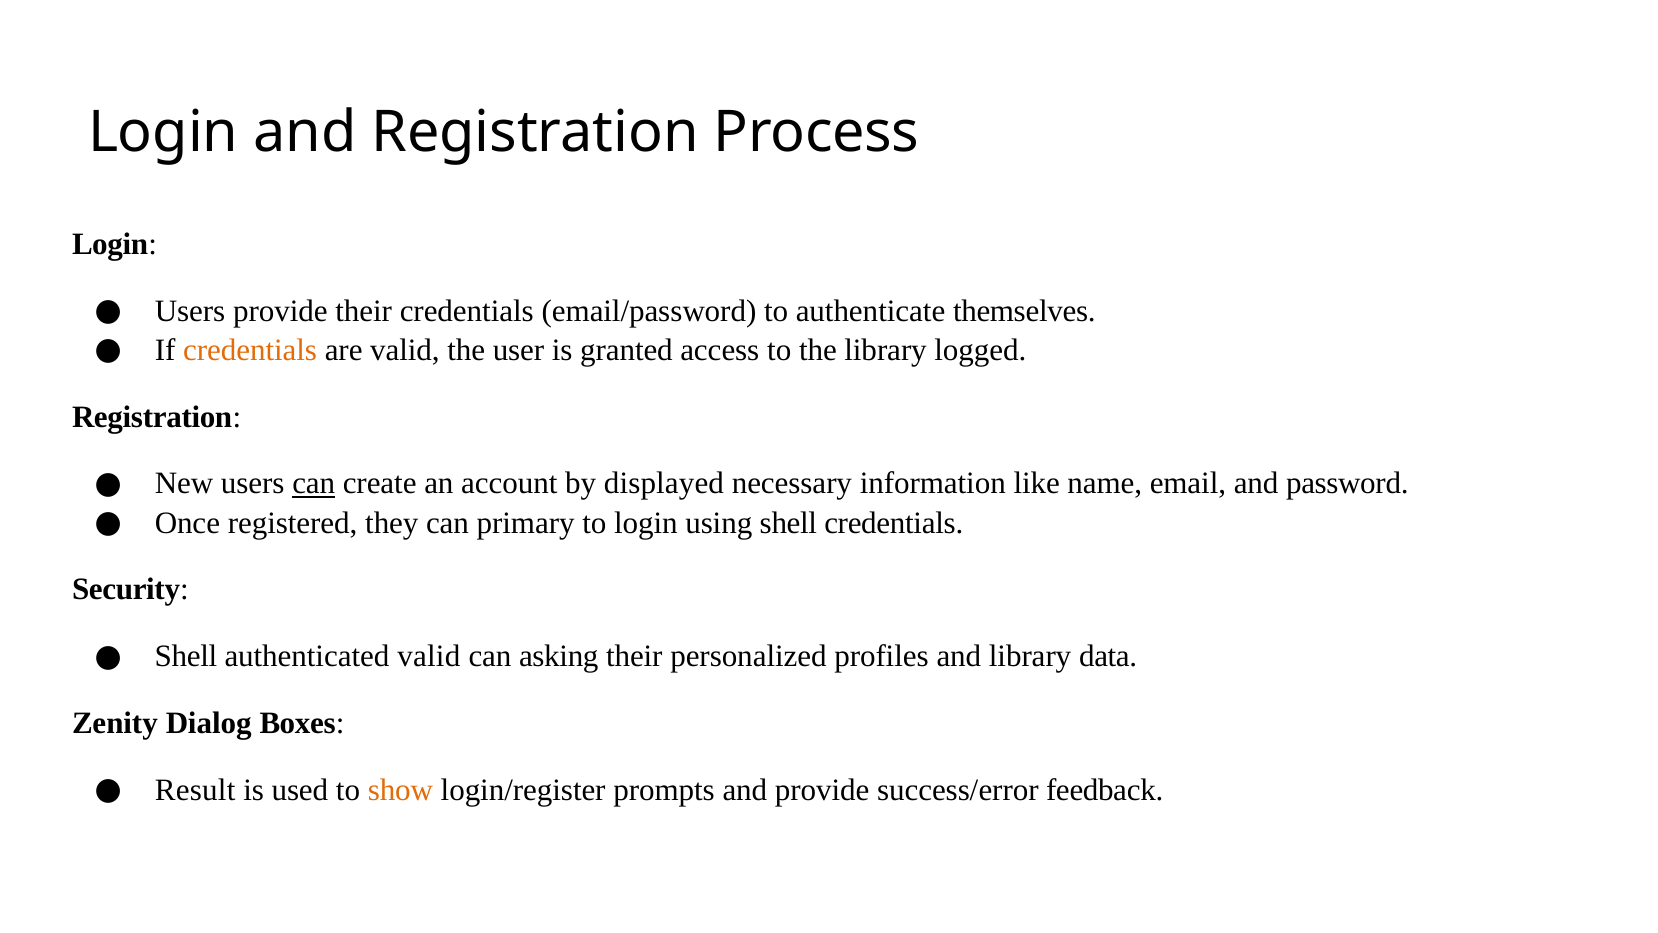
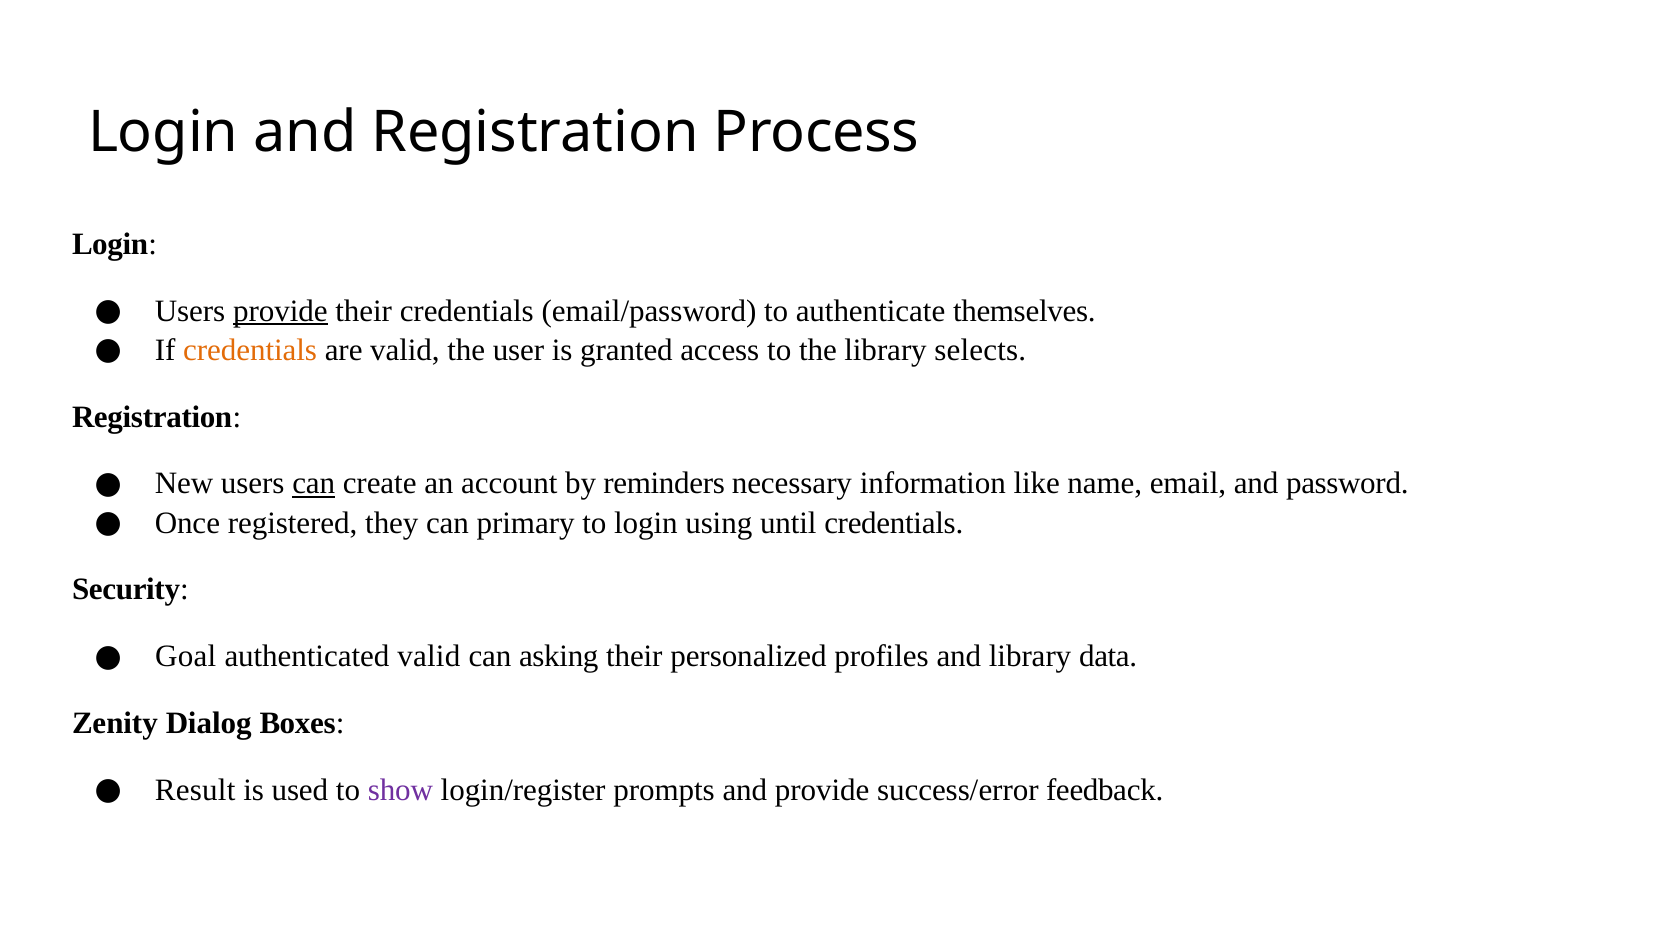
provide at (280, 311) underline: none -> present
logged: logged -> selects
displayed: displayed -> reminders
using shell: shell -> until
Shell at (186, 656): Shell -> Goal
show colour: orange -> purple
